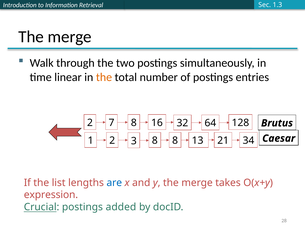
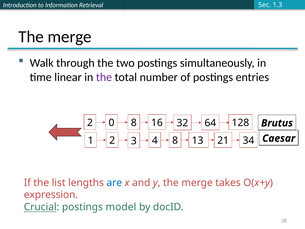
the at (104, 77) colour: orange -> purple
7: 7 -> 0
3 8: 8 -> 4
added: added -> model
